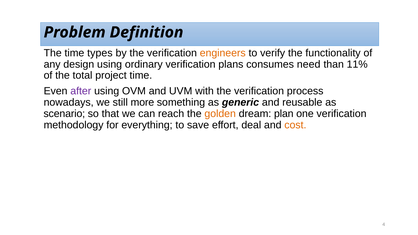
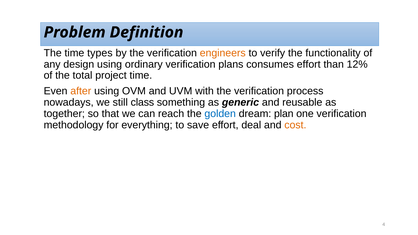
consumes need: need -> effort
11%: 11% -> 12%
after colour: purple -> orange
more: more -> class
scenario: scenario -> together
golden colour: orange -> blue
